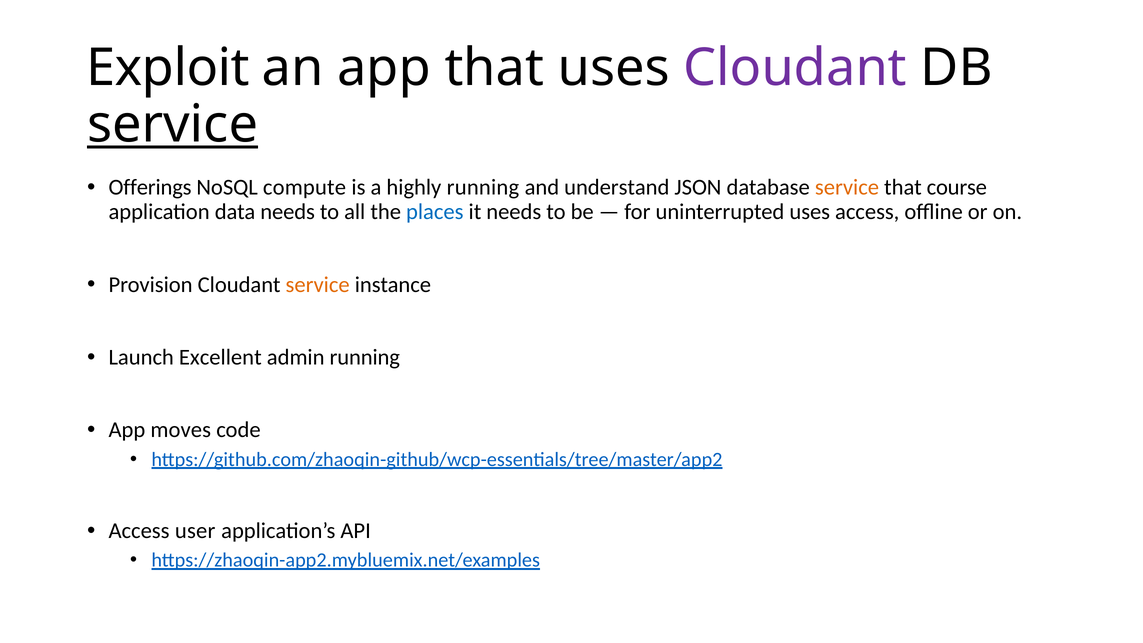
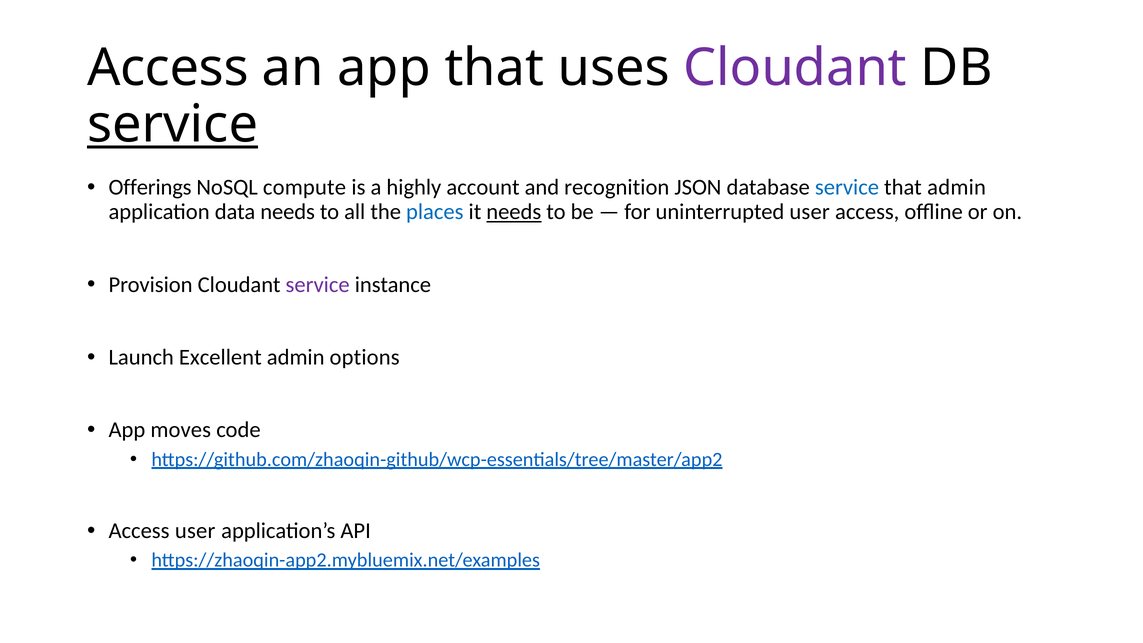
Exploit at (168, 68): Exploit -> Access
highly running: running -> account
understand: understand -> recognition
service at (847, 188) colour: orange -> blue
that course: course -> admin
needs at (514, 212) underline: none -> present
uninterrupted uses: uses -> user
service at (318, 285) colour: orange -> purple
admin running: running -> options
